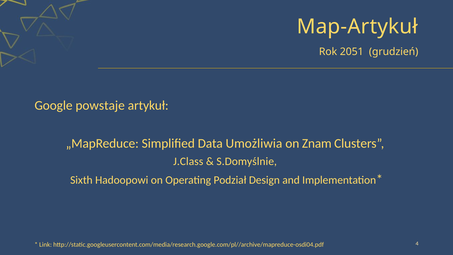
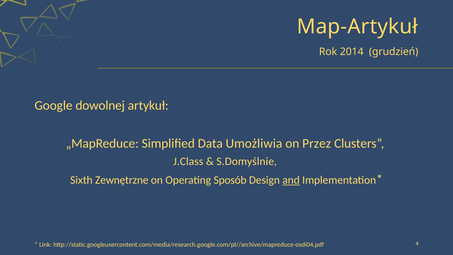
2051: 2051 -> 2014
powstaje: powstaje -> dowolnej
Znam: Znam -> Przez
Hadoopowi: Hadoopowi -> Zewnętrzne
Podział: Podział -> Sposób
and underline: none -> present
